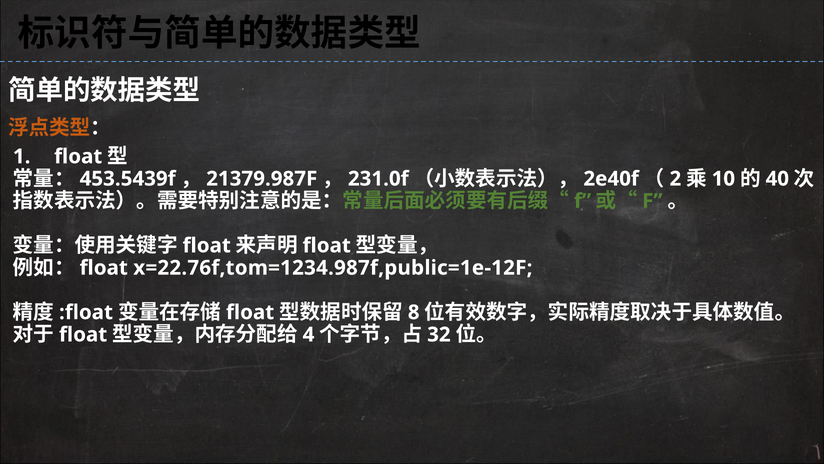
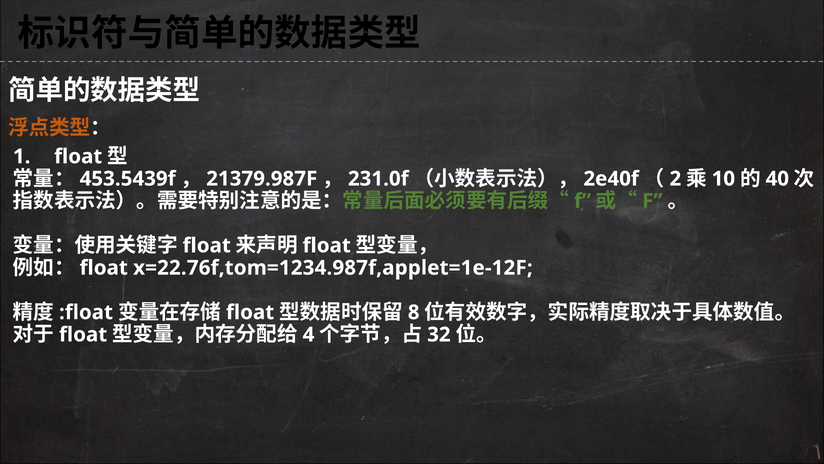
x=22.76f,tom=1234.987f,public=1e-12F: x=22.76f,tom=1234.987f,public=1e-12F -> x=22.76f,tom=1234.987f,applet=1e-12F
